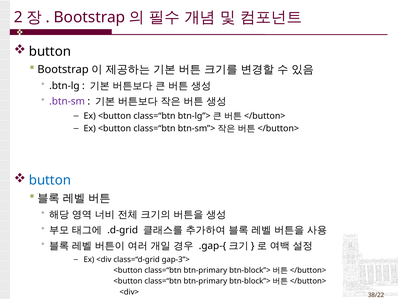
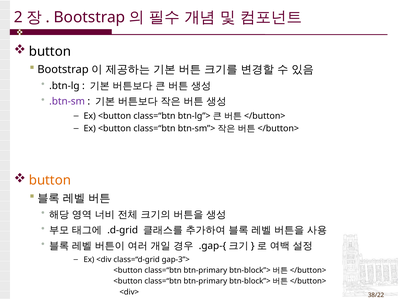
button at (50, 180) colour: blue -> orange
